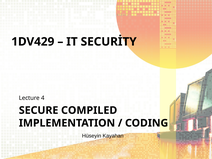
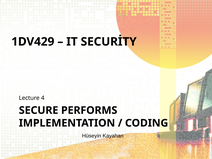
COMPILED: COMPILED -> PERFORMS
